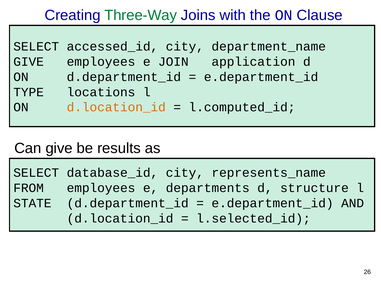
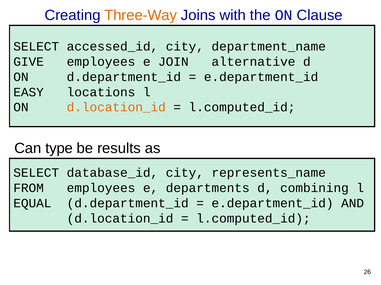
Three-Way colour: green -> orange
application: application -> alternative
TYPE: TYPE -> EASY
Can give: give -> type
structure: structure -> combining
STATE: STATE -> EQUAL
l.selected_id at (253, 219): l.selected_id -> l.computed_id
